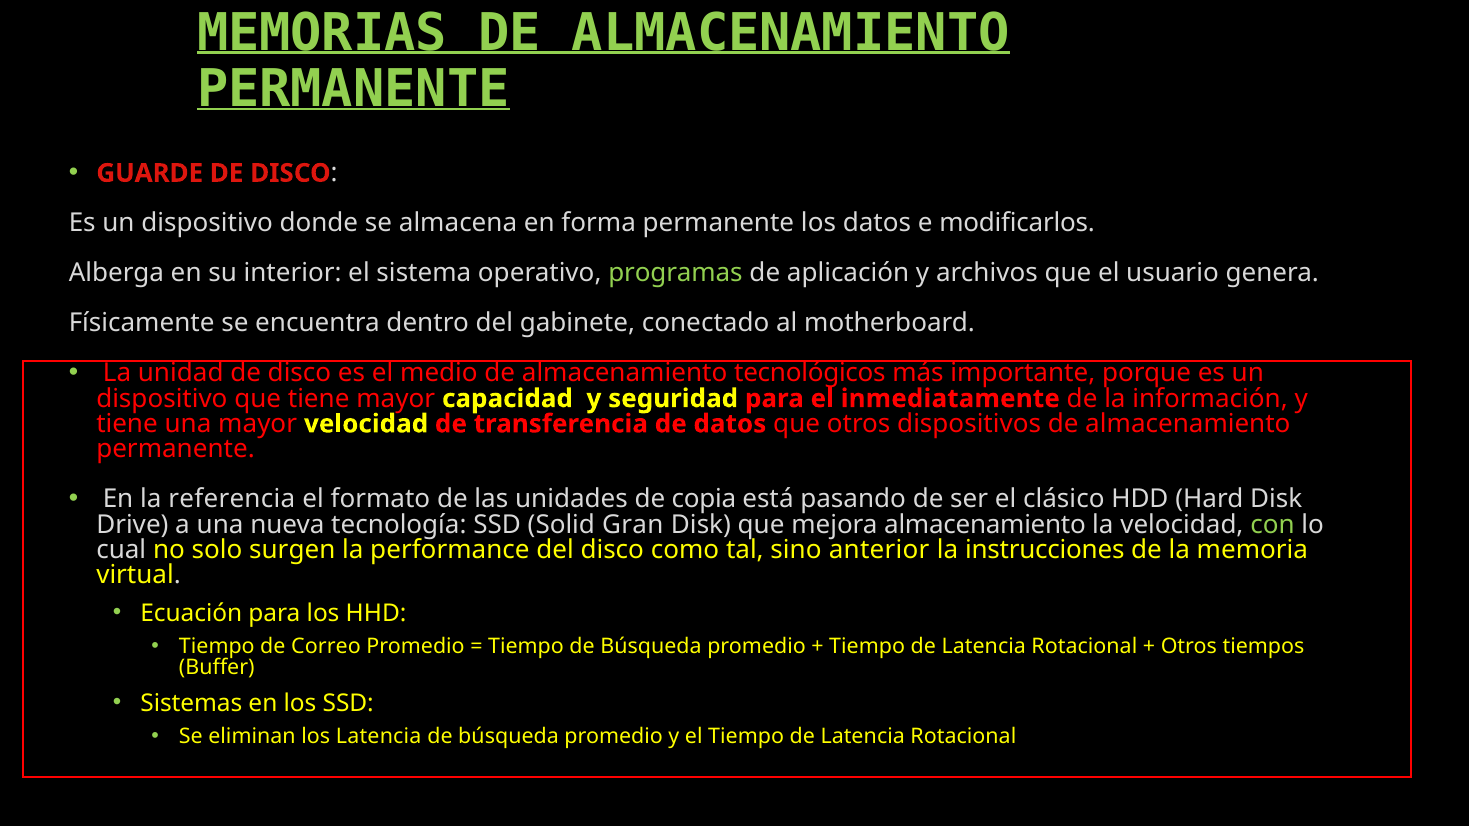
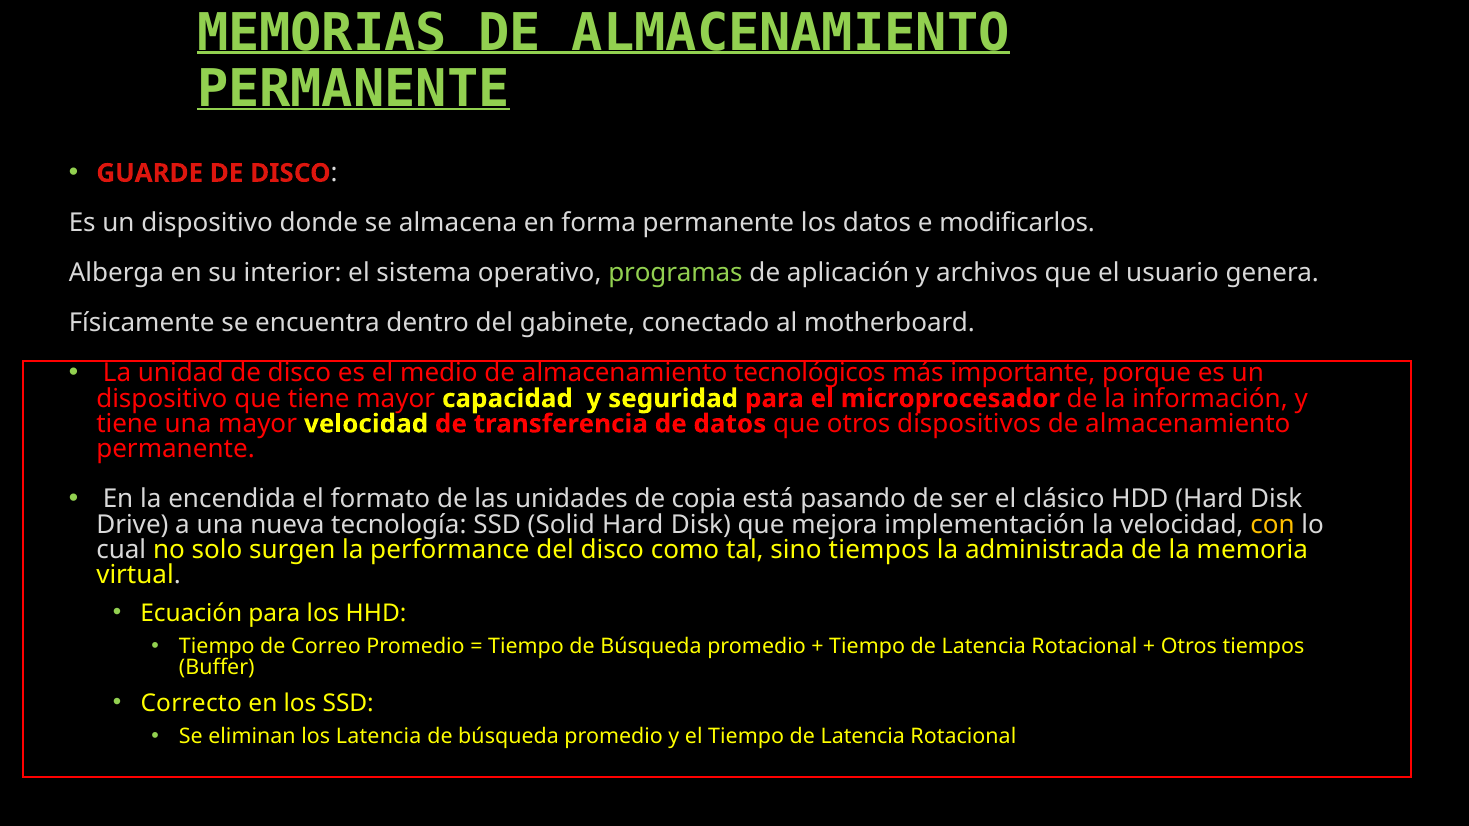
inmediatamente: inmediatamente -> microprocesador
referencia: referencia -> encendida
Solid Gran: Gran -> Hard
mejora almacenamiento: almacenamiento -> implementación
con colour: light green -> yellow
sino anterior: anterior -> tiempos
instrucciones: instrucciones -> administrada
Sistemas: Sistemas -> Correcto
